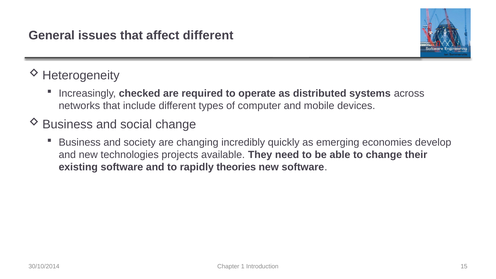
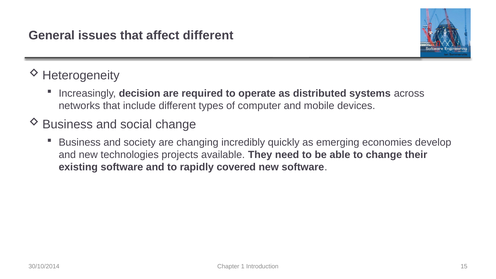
checked: checked -> decision
theories: theories -> covered
